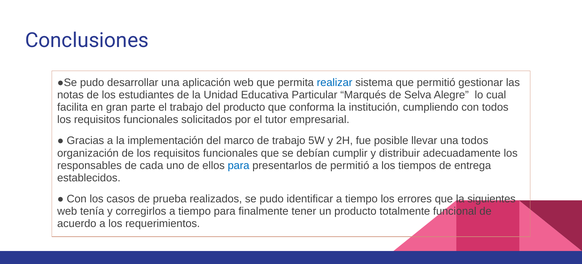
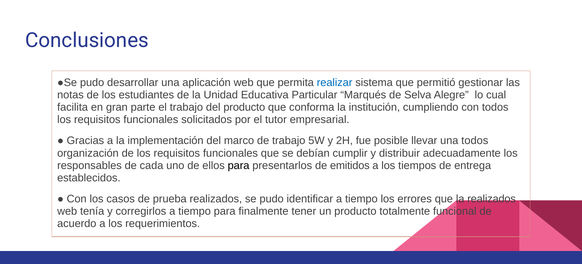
para at (239, 165) colour: blue -> black
de permitió: permitió -> emitidos
la siguientes: siguientes -> realizados
